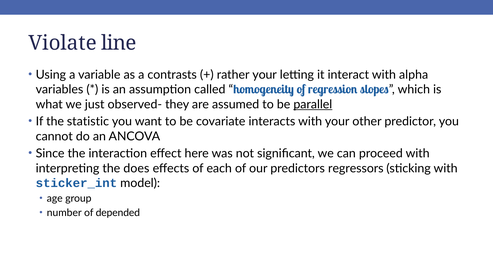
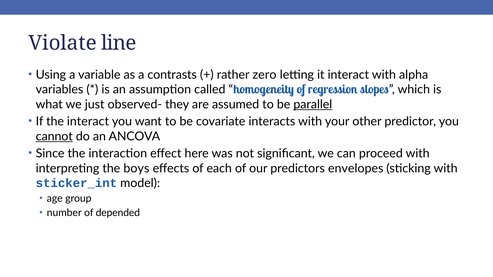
rather your: your -> zero
the statistic: statistic -> interact
cannot underline: none -> present
does: does -> boys
regressors: regressors -> envelopes
